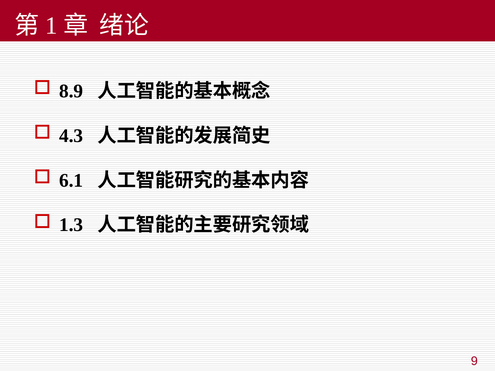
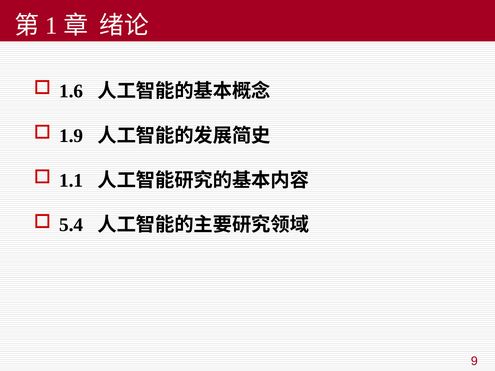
8.9: 8.9 -> 1.6
4.3: 4.3 -> 1.9
6.1: 6.1 -> 1.1
1.3: 1.3 -> 5.4
